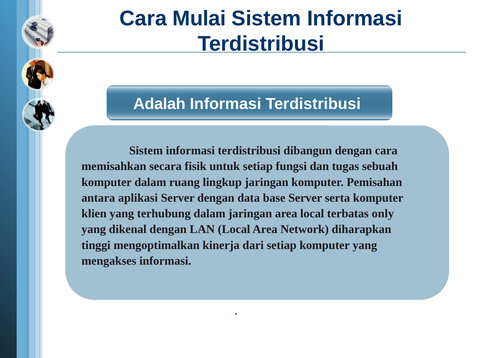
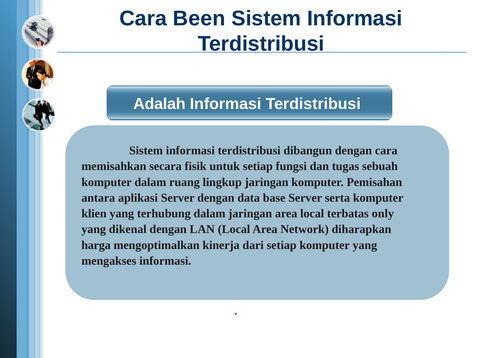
Mulai: Mulai -> Been
tinggi: tinggi -> harga
